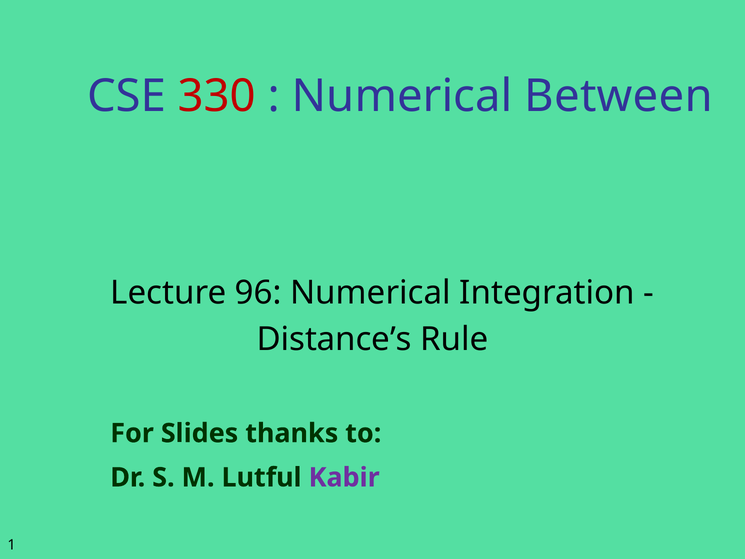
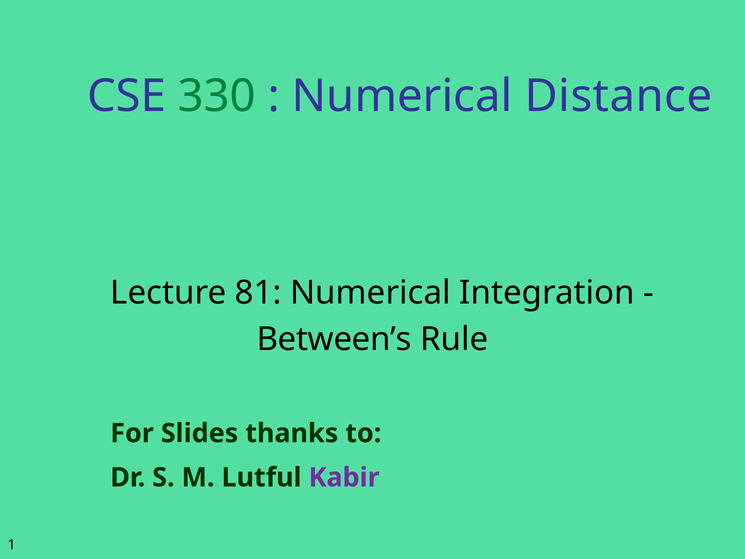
330 colour: red -> green
Between: Between -> Distance
96: 96 -> 81
Distance’s: Distance’s -> Between’s
